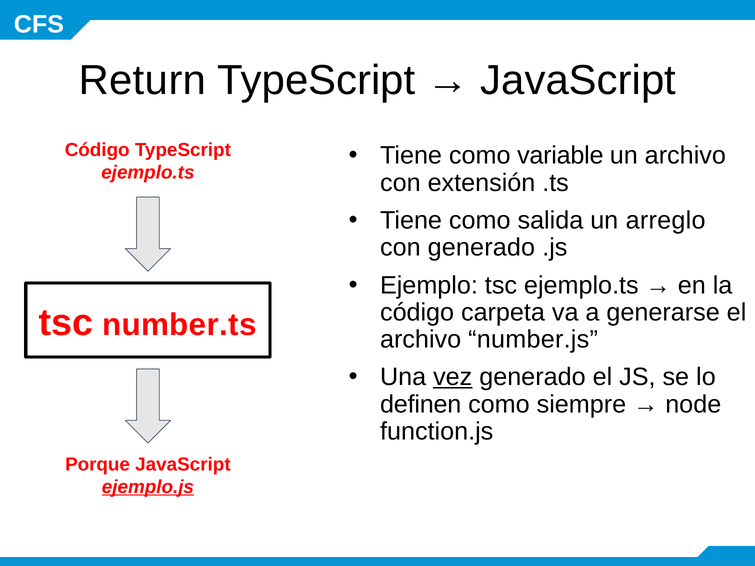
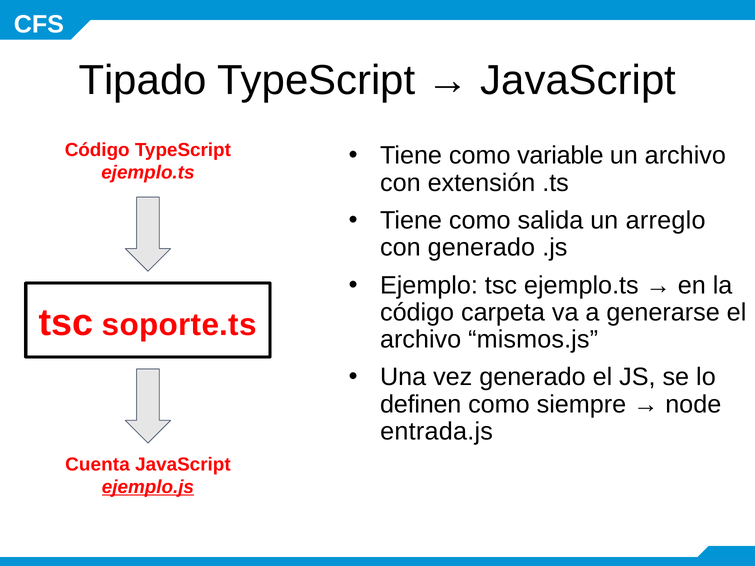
Return: Return -> Tipado
number.ts: number.ts -> soporte.ts
number.js: number.js -> mismos.js
vez underline: present -> none
function.js: function.js -> entrada.js
Porque: Porque -> Cuenta
